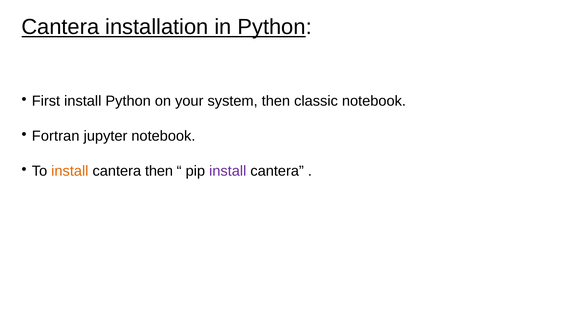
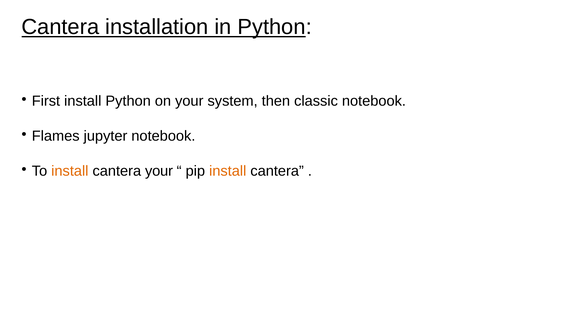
Fortran: Fortran -> Flames
cantera then: then -> your
install at (228, 171) colour: purple -> orange
